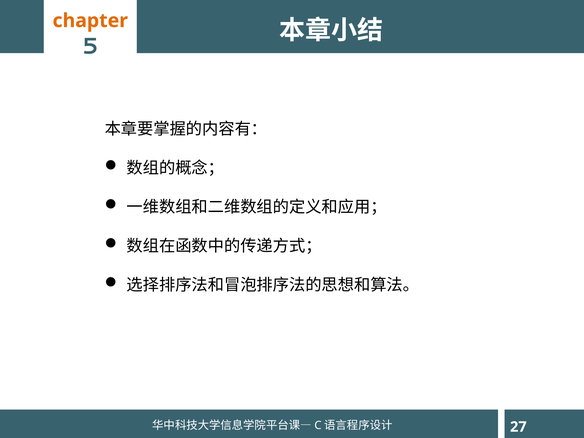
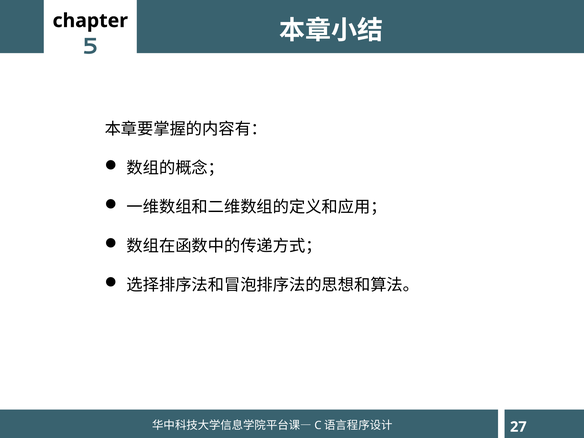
chapter colour: orange -> black
